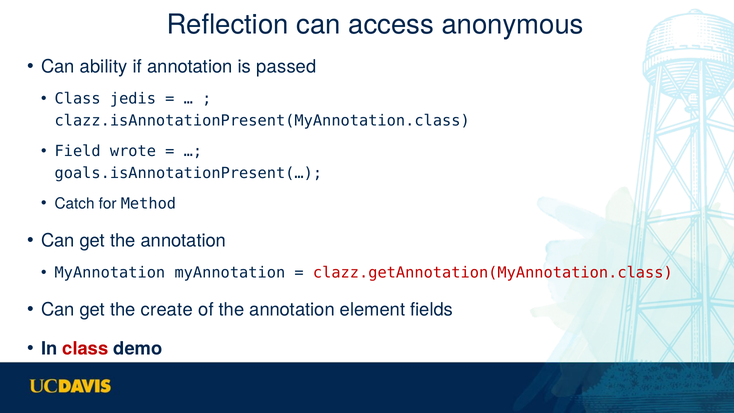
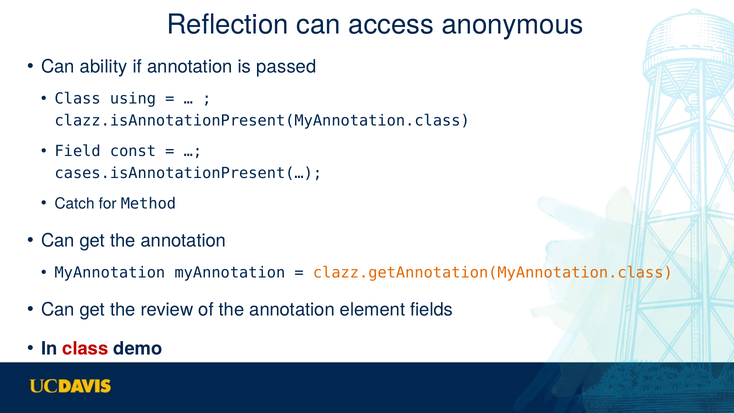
jedis: jedis -> using
wrote: wrote -> const
goals.isAnnotationPresent(…: goals.isAnnotationPresent(… -> cases.isAnnotationPresent(…
clazz.getAnnotation(MyAnnotation.class colour: red -> orange
create: create -> review
